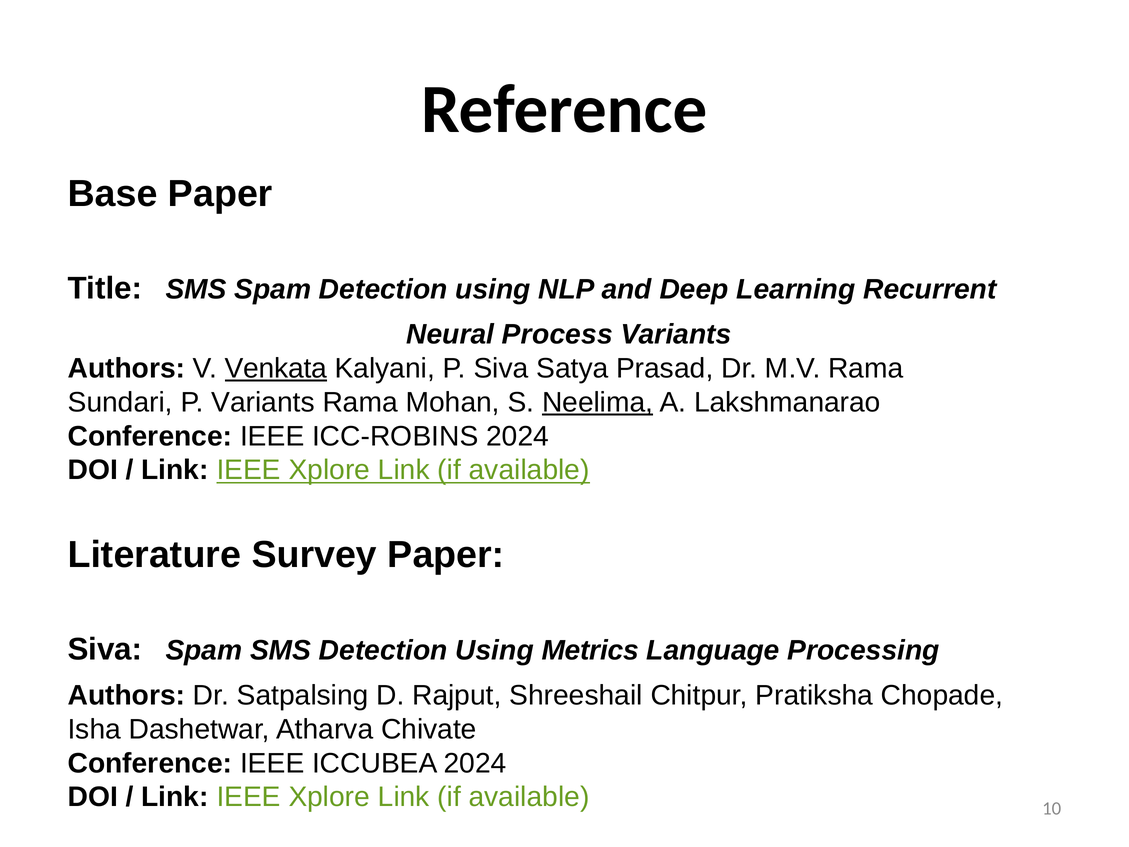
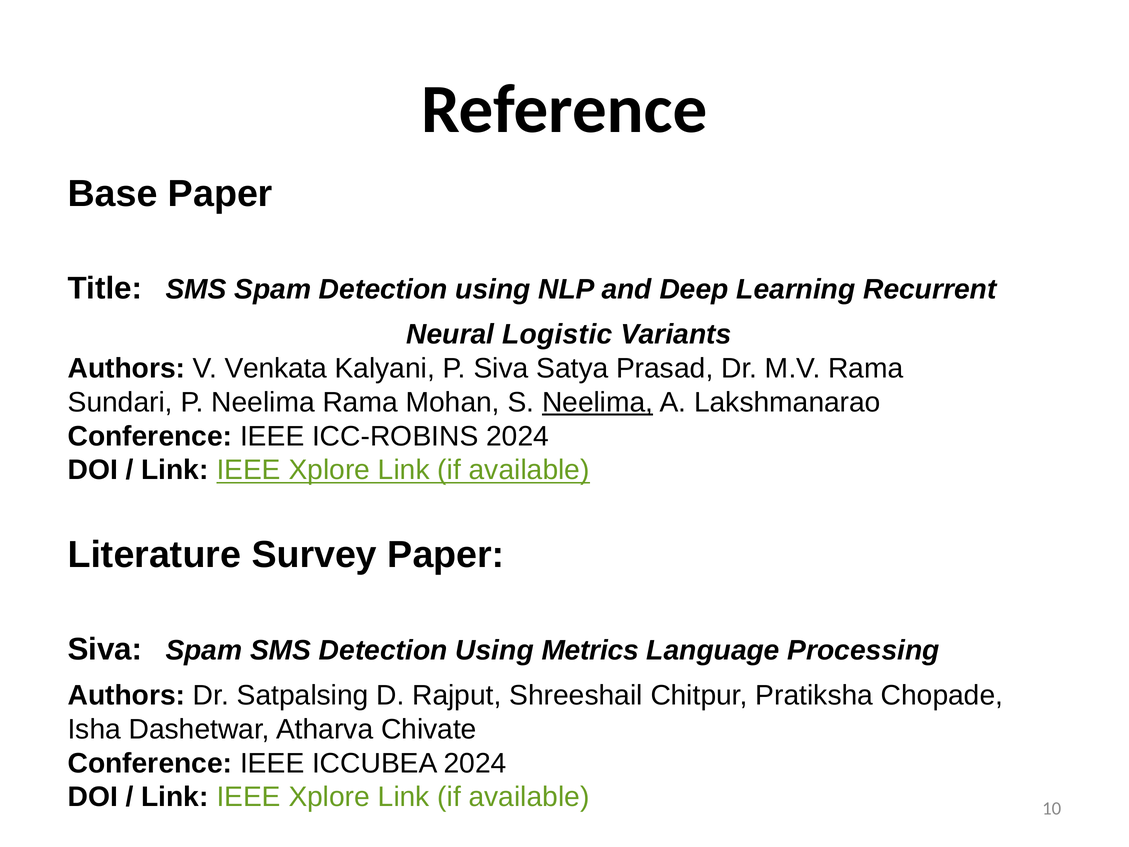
Process: Process -> Logistic
Venkata underline: present -> none
P Variants: Variants -> Neelima
